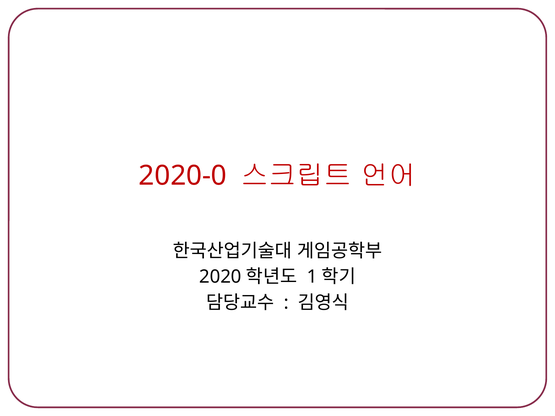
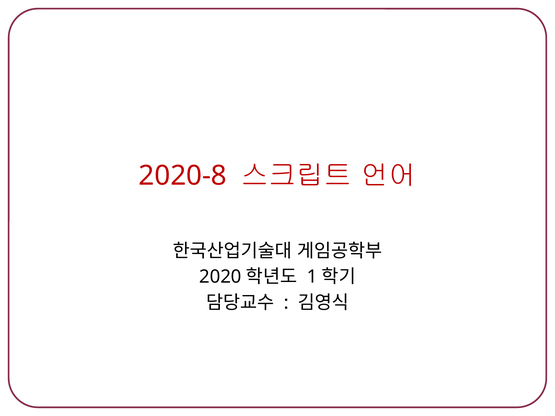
2020-0: 2020-0 -> 2020-8
